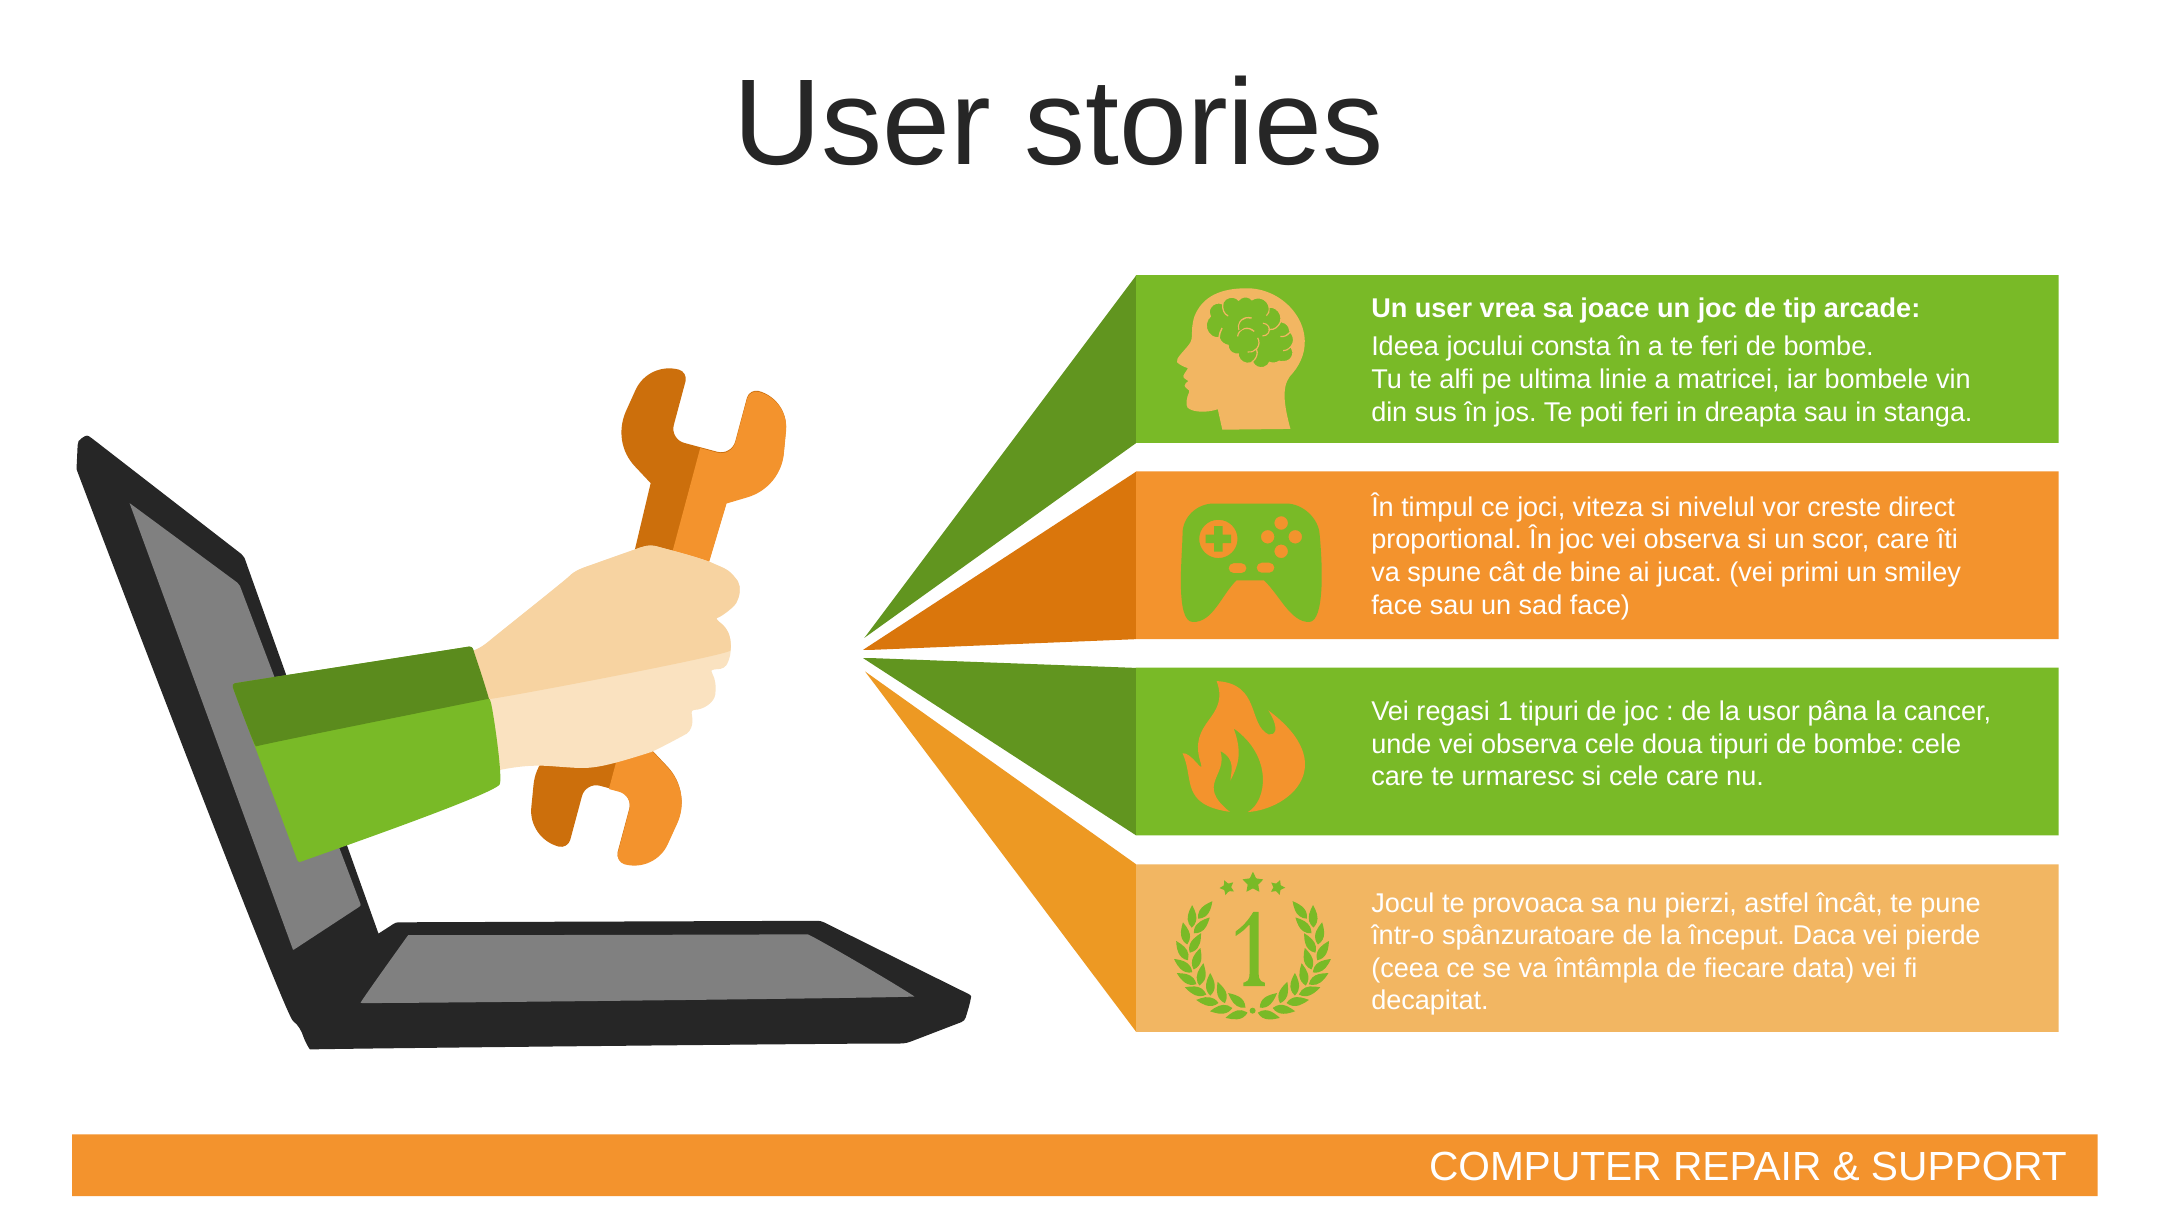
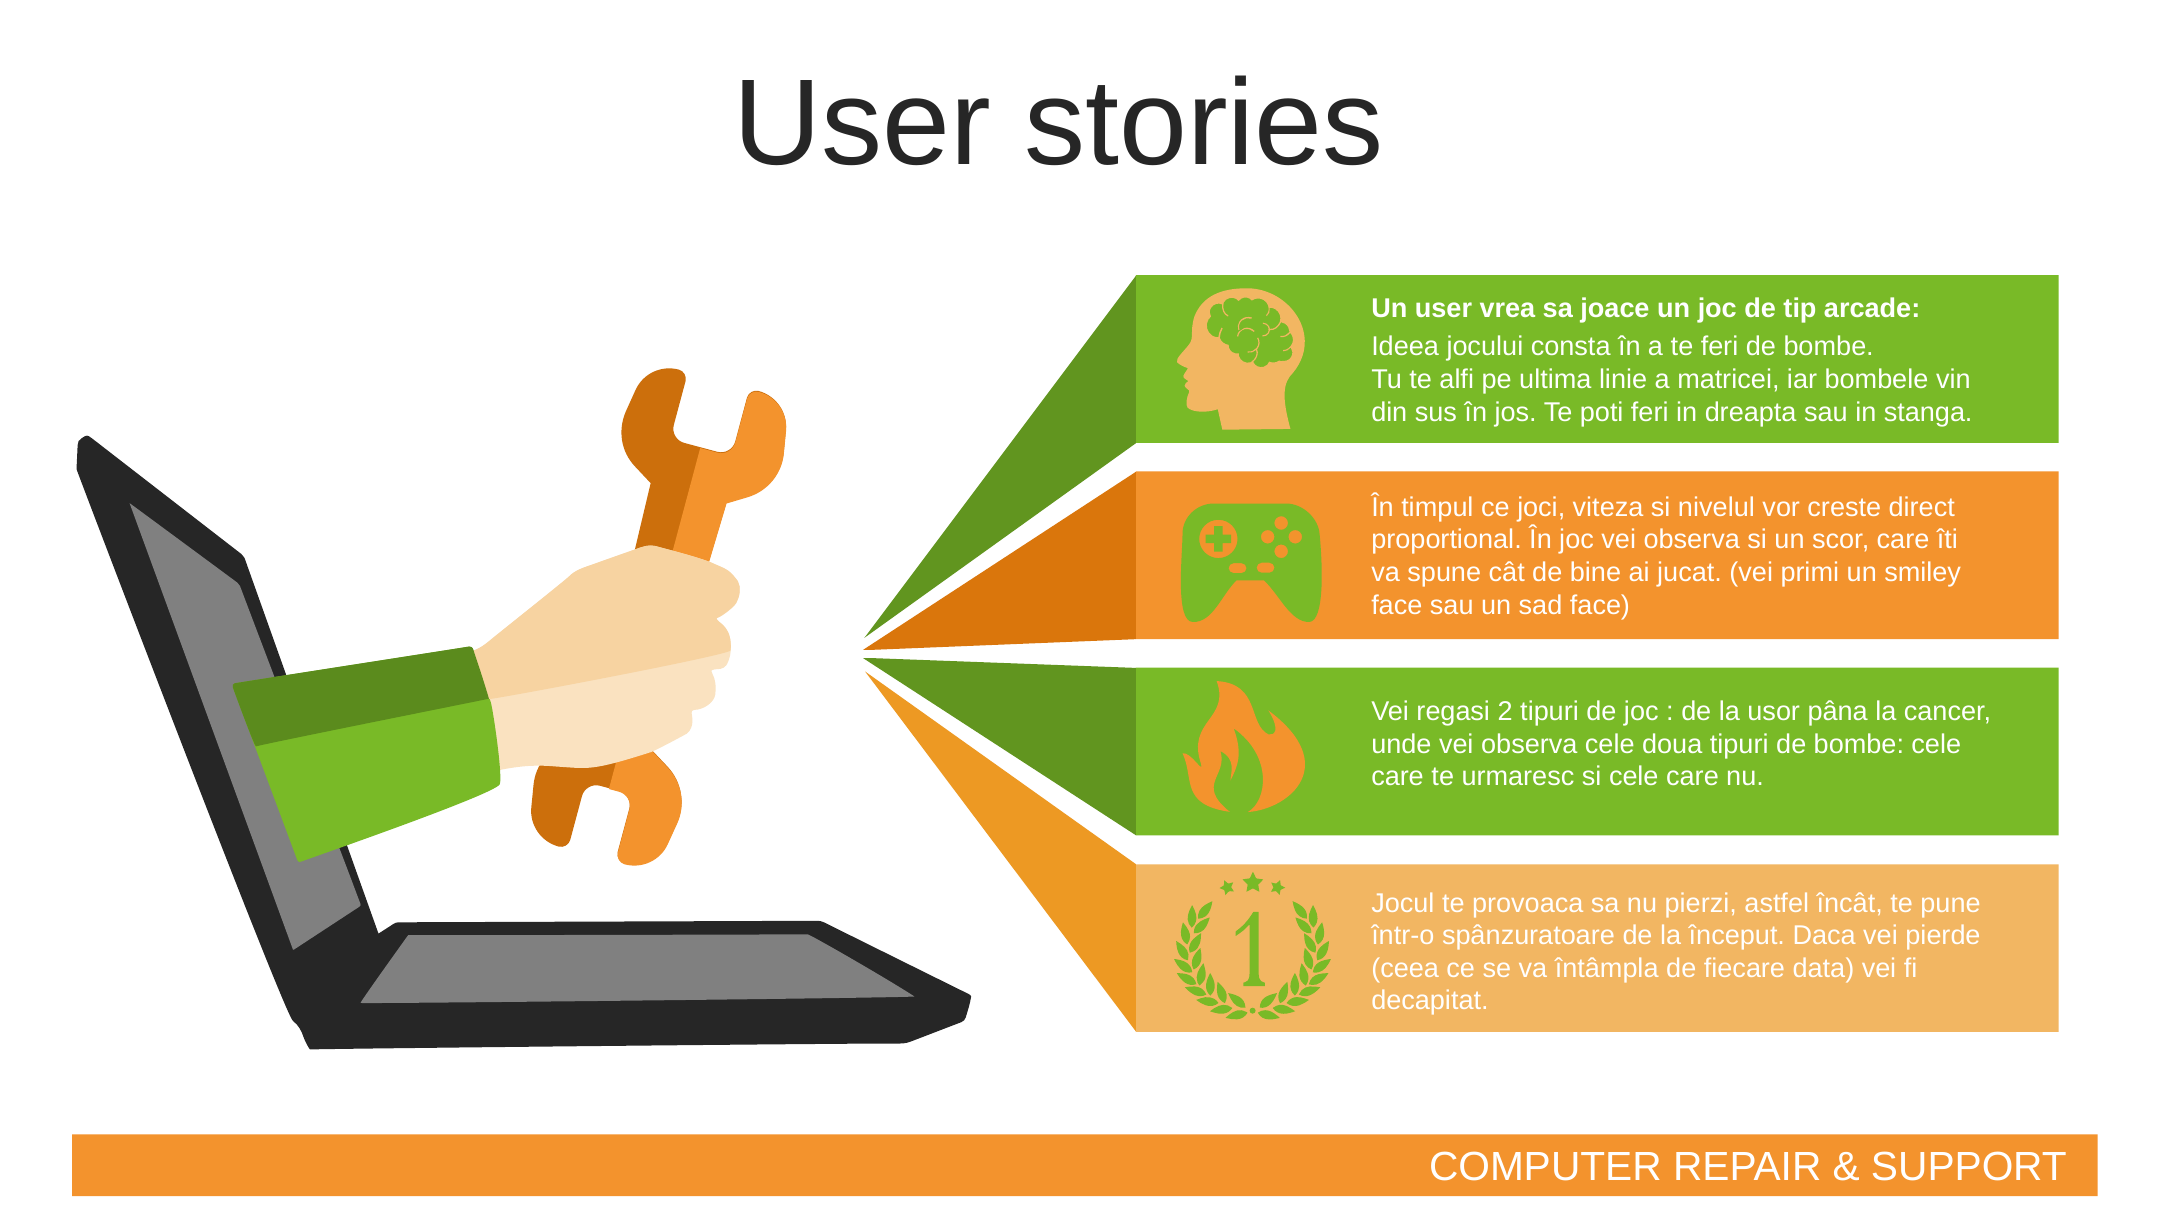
1: 1 -> 2
